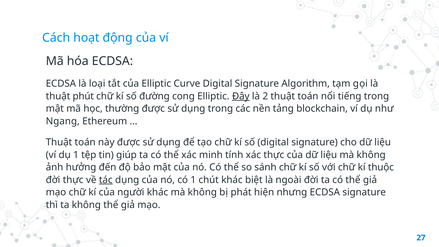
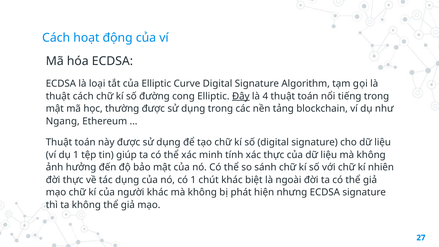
thuật phút: phút -> cách
2: 2 -> 4
thuộc: thuộc -> nhiên
tác underline: present -> none
